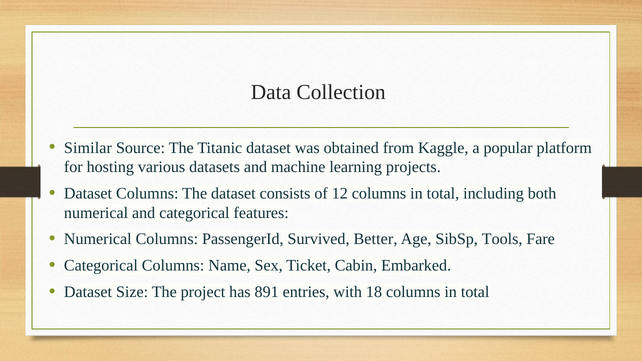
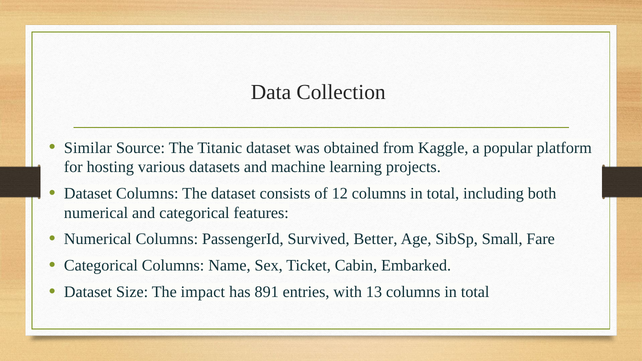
Tools: Tools -> Small
project: project -> impact
18: 18 -> 13
